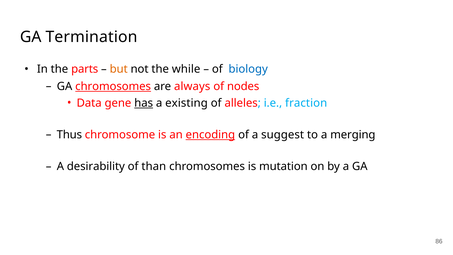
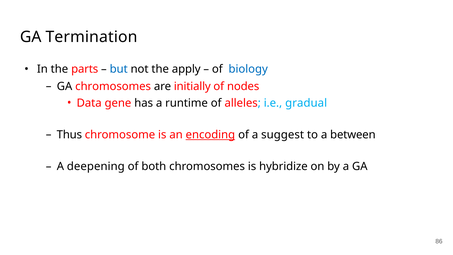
but colour: orange -> blue
while: while -> apply
chromosomes at (113, 86) underline: present -> none
always: always -> initially
has underline: present -> none
existing: existing -> runtime
fraction: fraction -> gradual
merging: merging -> between
desirability: desirability -> deepening
than: than -> both
mutation: mutation -> hybridize
